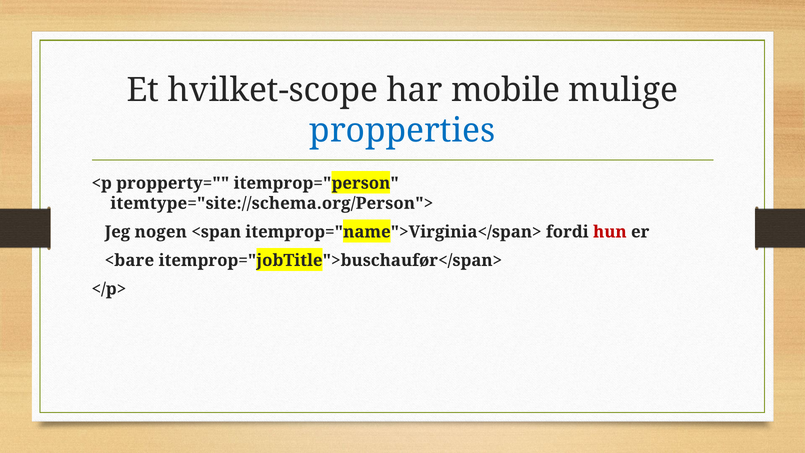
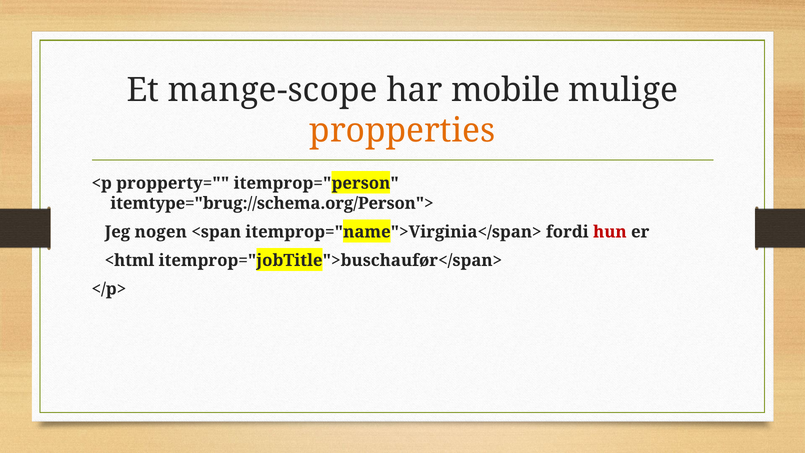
hvilket-scope: hvilket-scope -> mange-scope
propperties colour: blue -> orange
itemtype="site://schema.org/Person">: itemtype="site://schema.org/Person"> -> itemtype="brug://schema.org/Person">
<bare: <bare -> <html
